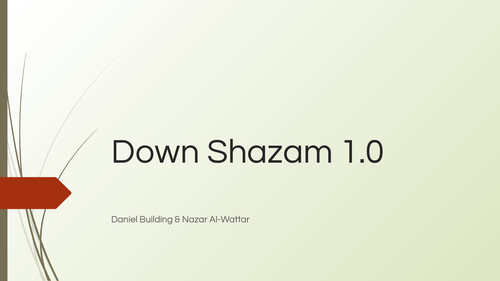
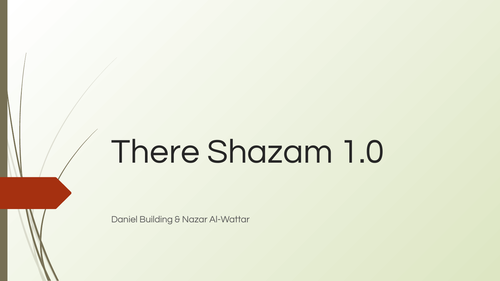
Down: Down -> There
